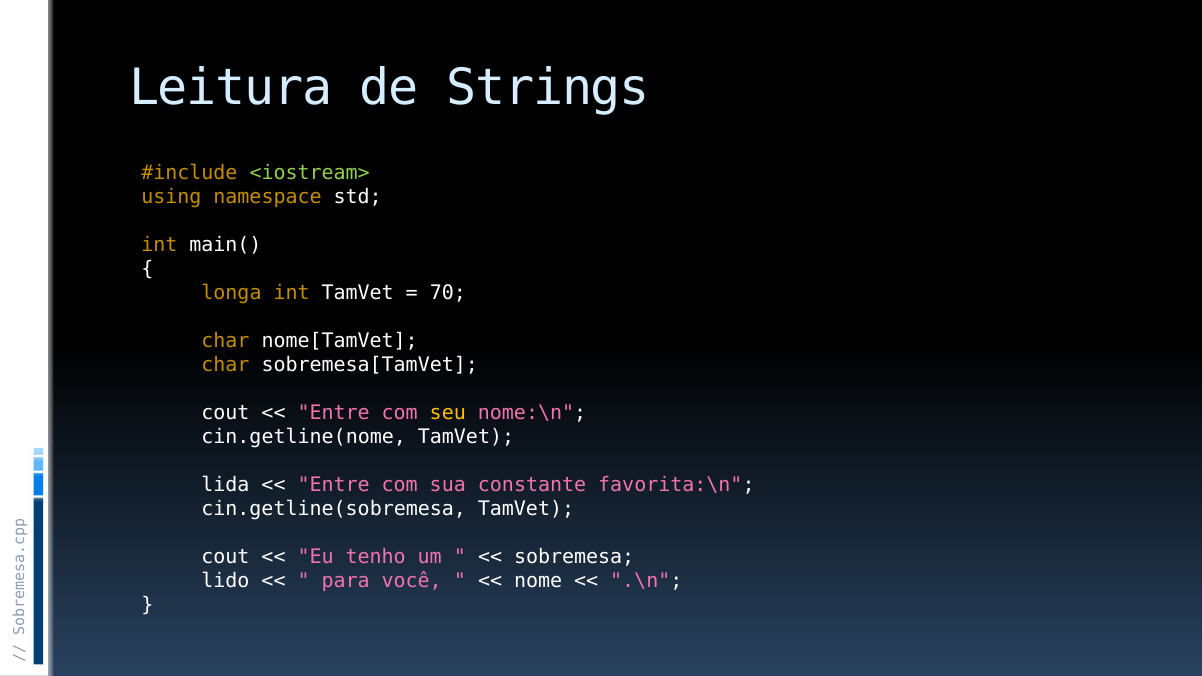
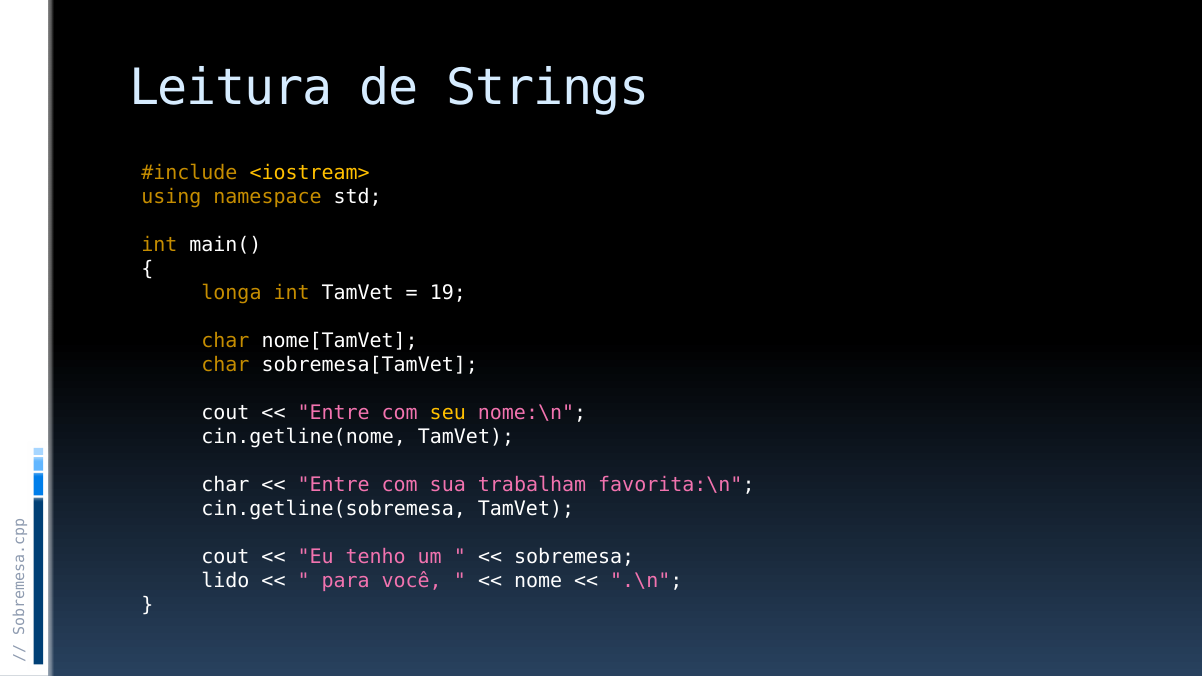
<iostream> colour: light green -> yellow
70: 70 -> 19
lida at (225, 485): lida -> char
constante: constante -> trabalham
